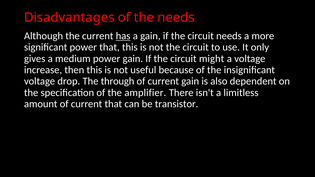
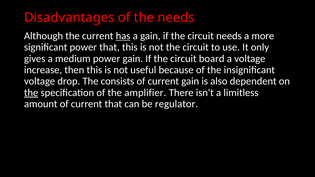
might: might -> board
through: through -> consists
the at (31, 93) underline: none -> present
transistor: transistor -> regulator
